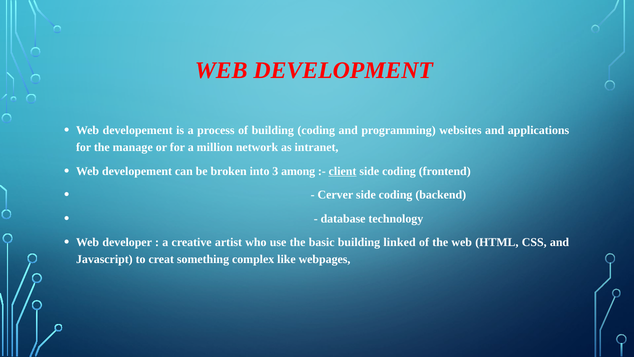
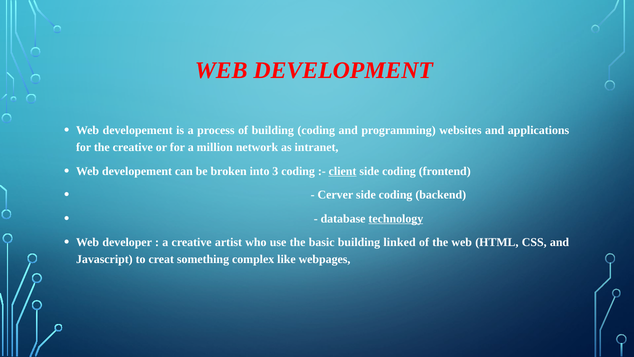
the manage: manage -> creative
3 among: among -> coding
technology underline: none -> present
